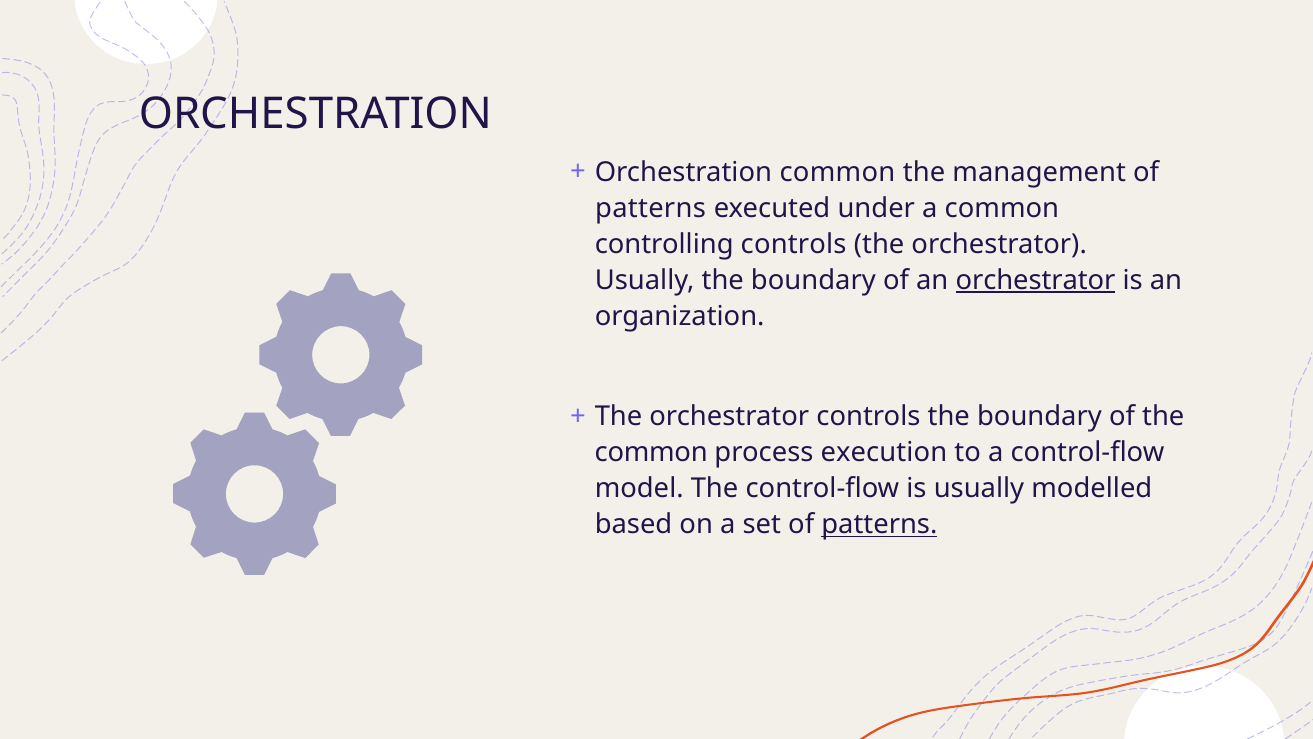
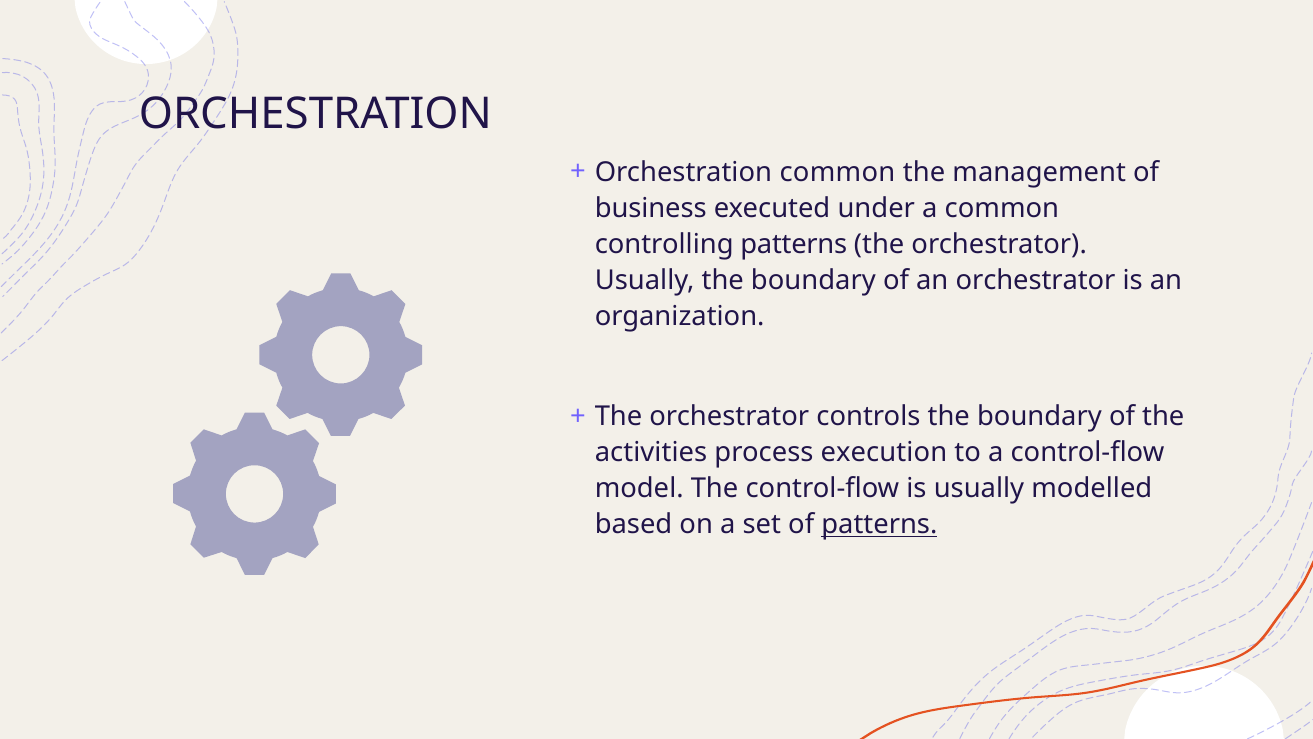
patterns at (651, 208): patterns -> business
controlling controls: controls -> patterns
orchestrator at (1036, 280) underline: present -> none
common at (651, 452): common -> activities
